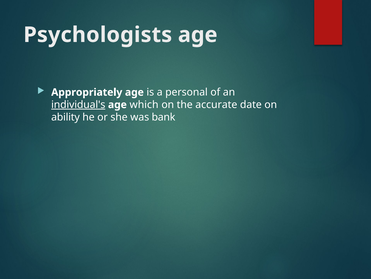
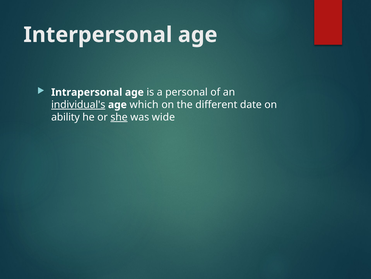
Psychologists: Psychologists -> Interpersonal
Appropriately: Appropriately -> Intrapersonal
accurate: accurate -> different
she underline: none -> present
bank: bank -> wide
